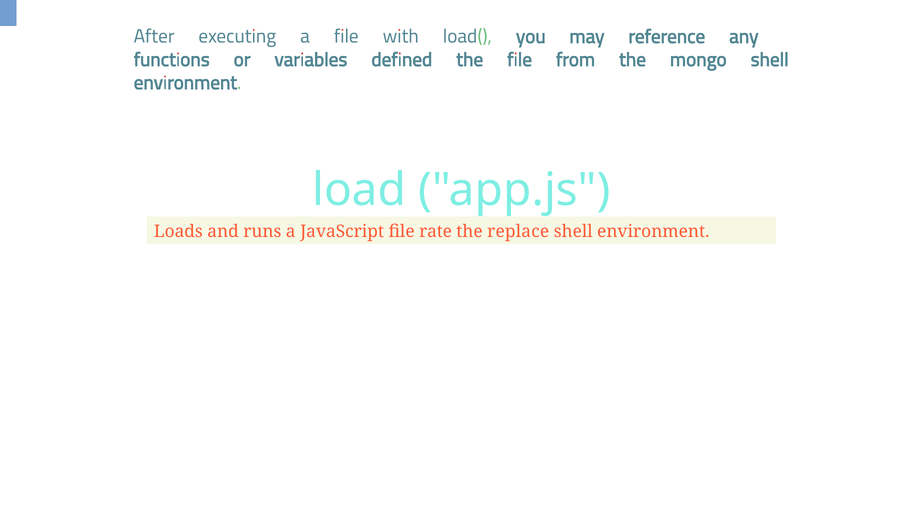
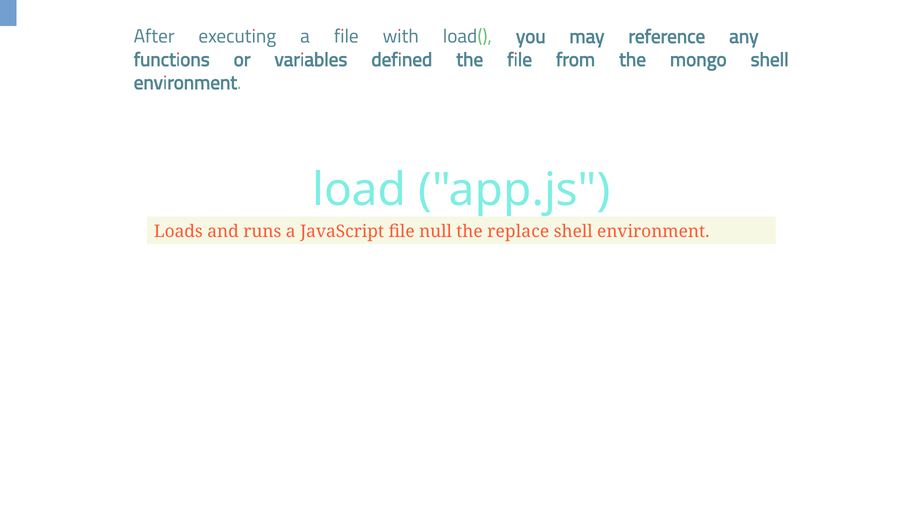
rate: rate -> null
